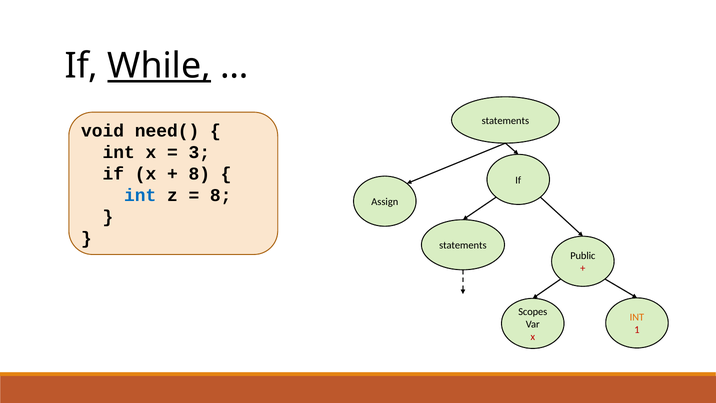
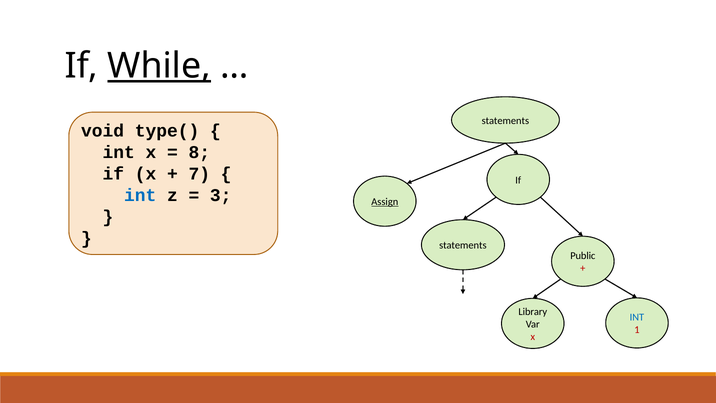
need(: need( -> type(
3: 3 -> 8
8 at (199, 174): 8 -> 7
8 at (221, 195): 8 -> 3
Assign underline: none -> present
Scopes: Scopes -> Library
INT at (637, 317) colour: orange -> blue
